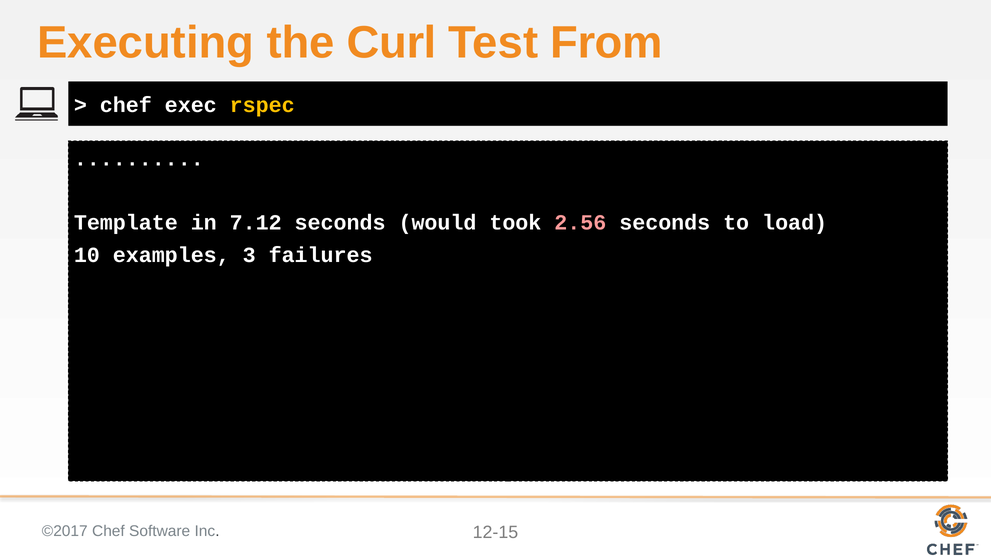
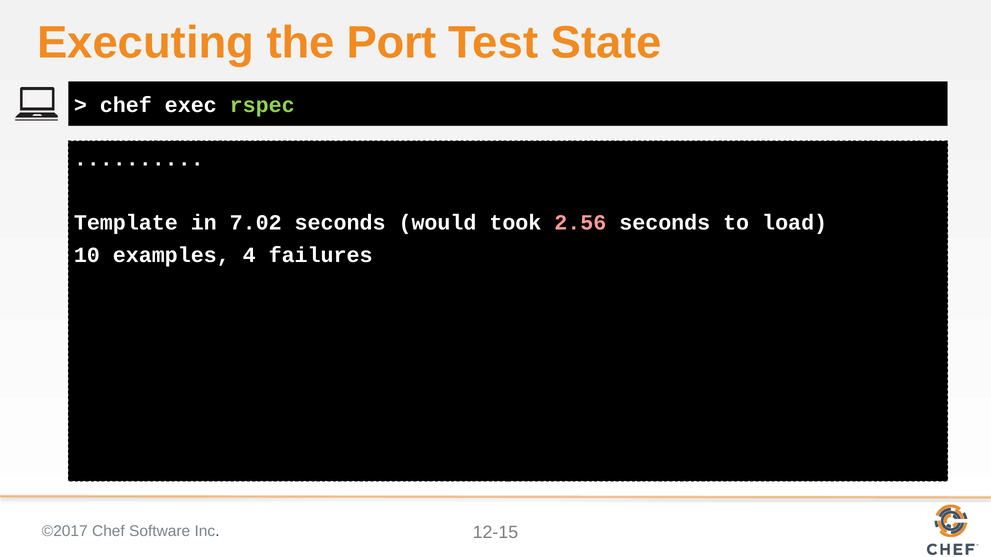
Curl: Curl -> Port
From: From -> State
rspec colour: yellow -> light green
7.12: 7.12 -> 7.02
3: 3 -> 4
